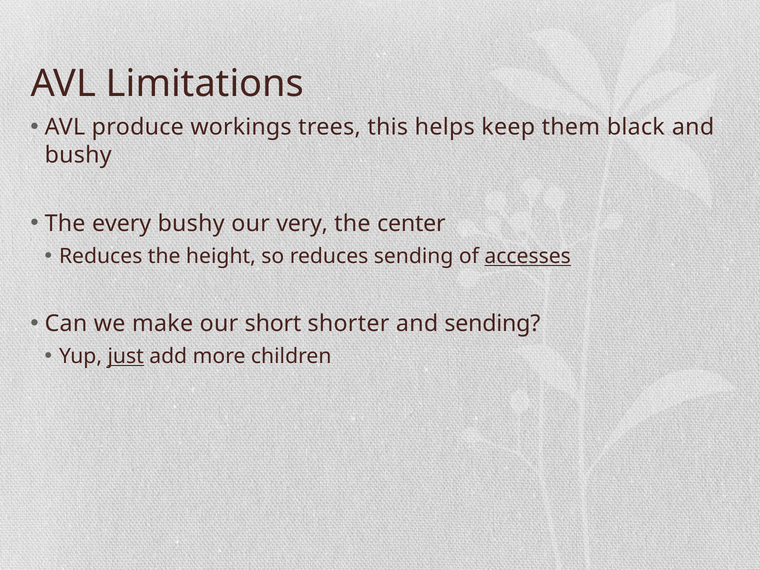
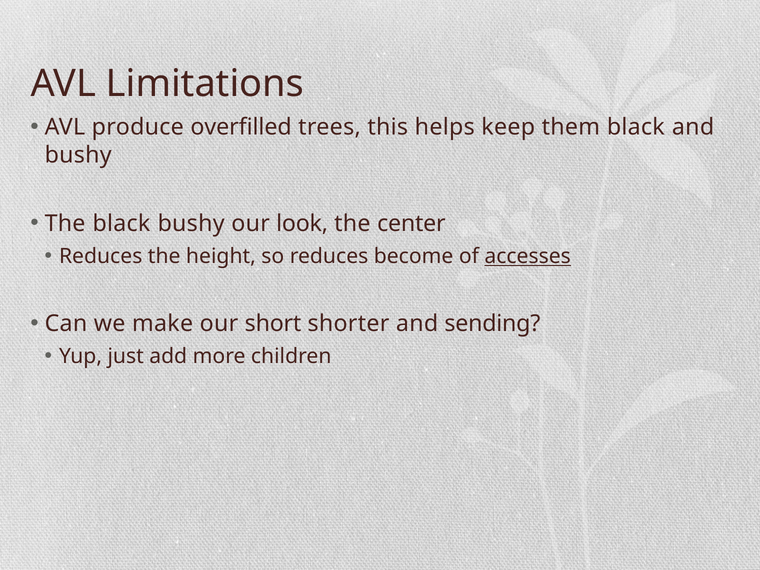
workings: workings -> overfilled
The every: every -> black
very: very -> look
reduces sending: sending -> become
just underline: present -> none
